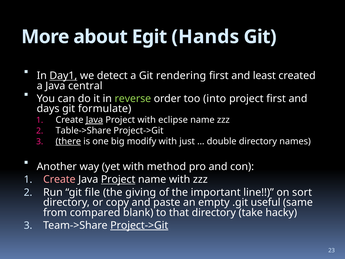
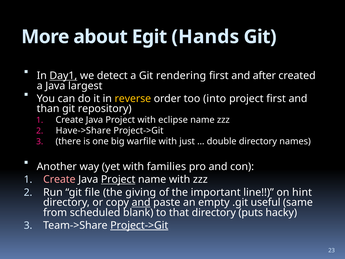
least: least -> after
central: central -> largest
reverse colour: light green -> yellow
days: days -> than
formulate: formulate -> repository
Java at (94, 120) underline: present -> none
Table->Share: Table->Share -> Have->Share
there underline: present -> none
modify: modify -> warfile
method: method -> families
sort: sort -> hint
and at (141, 202) underline: none -> present
compared: compared -> scheduled
take: take -> puts
